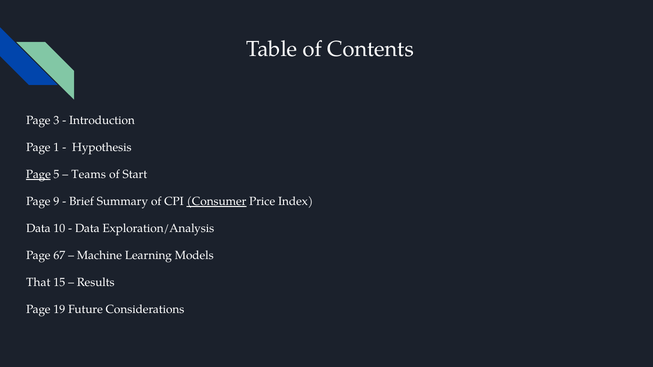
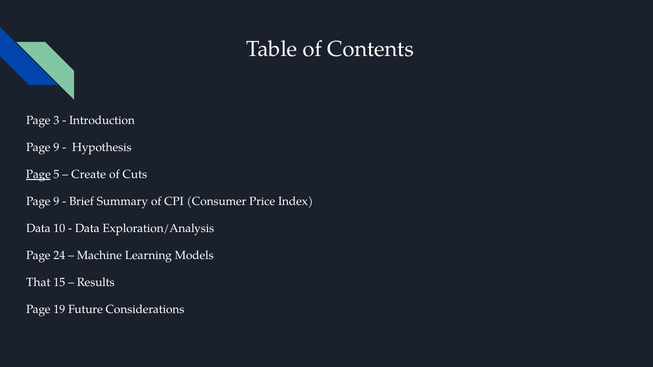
1 at (56, 147): 1 -> 9
Teams: Teams -> Create
Start: Start -> Cuts
Consumer underline: present -> none
67: 67 -> 24
